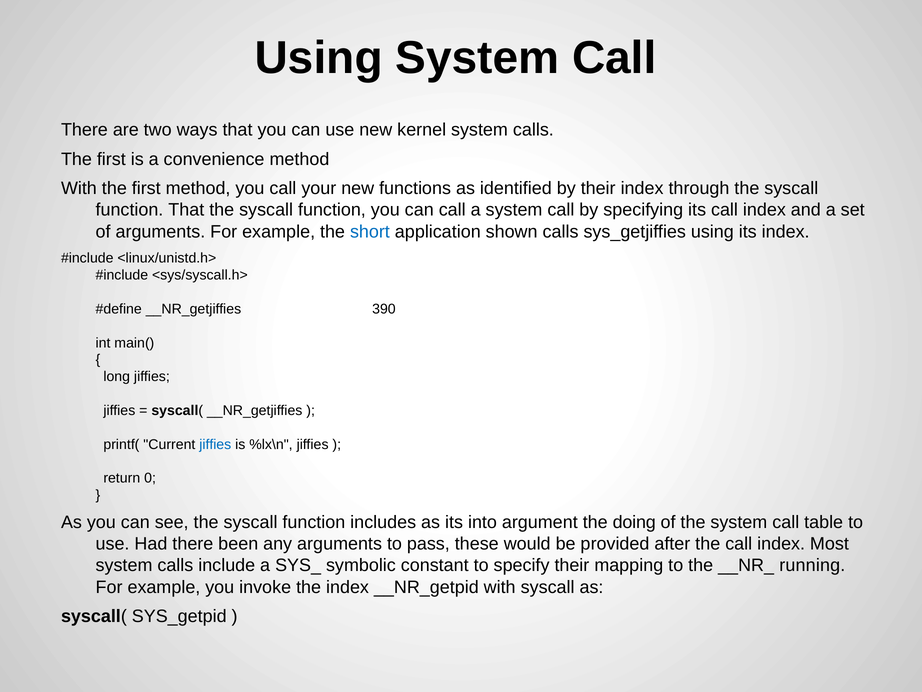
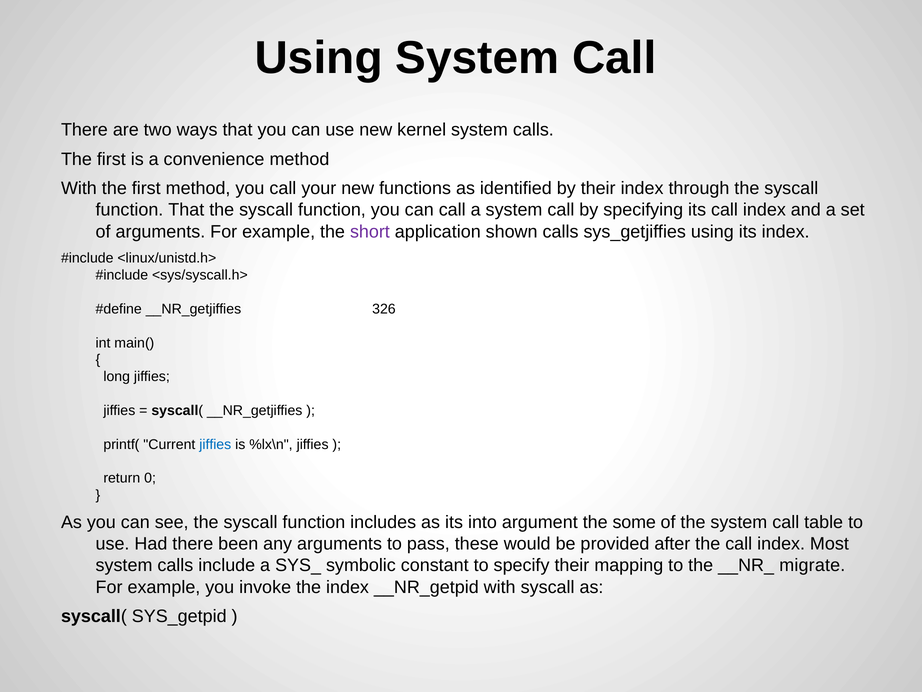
short colour: blue -> purple
390: 390 -> 326
doing: doing -> some
running: running -> migrate
